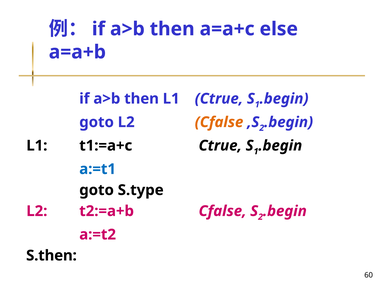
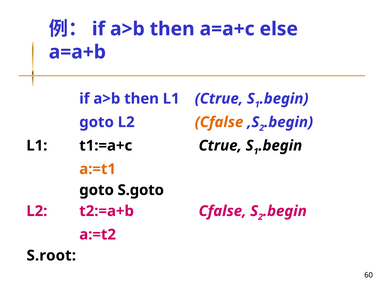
a:=t1 colour: blue -> orange
S.type: S.type -> S.goto
S.then: S.then -> S.root
